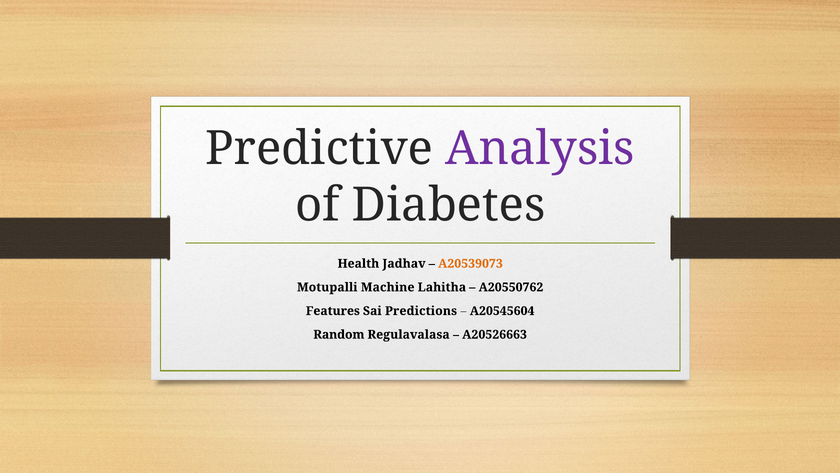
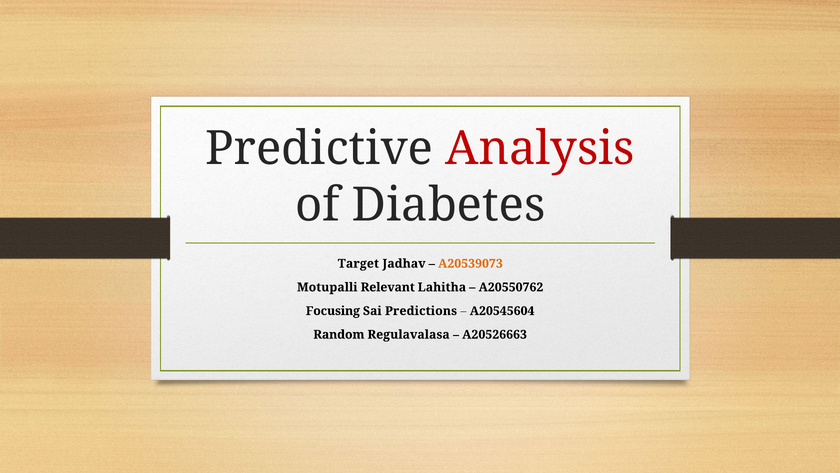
Analysis colour: purple -> red
Health: Health -> Target
Machine: Machine -> Relevant
Features: Features -> Focusing
